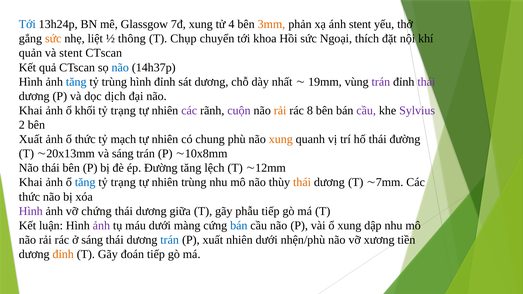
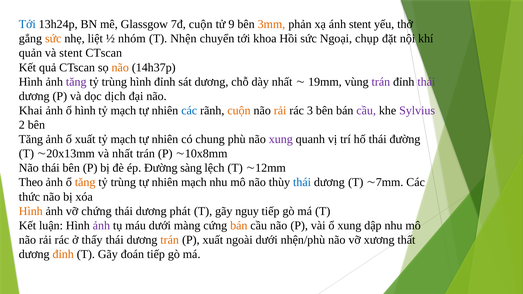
7đ xung: xung -> cuộn
4: 4 -> 9
thông: thông -> nhóm
Chụp: Chụp -> Nhện
thích: thích -> chụp
não at (120, 67) colour: blue -> orange
tăng at (76, 82) colour: blue -> purple
ổ khối: khối -> hình
trạng at (123, 111): trạng -> mạch
các at (189, 111) colour: purple -> blue
cuộn at (239, 111) colour: purple -> orange
8: 8 -> 3
Xuất at (31, 139): Xuất -> Tăng
ổ thức: thức -> xuất
xung at (281, 139) colour: orange -> purple
và sáng: sáng -> nhất
Đường tăng: tăng -> sàng
Khai at (31, 182): Khai -> Theo
tăng at (85, 182) colour: blue -> orange
trạng at (123, 182): trạng -> trùng
nhiên trùng: trùng -> mạch
thái at (302, 182) colour: orange -> blue
Hình at (31, 211) colour: purple -> orange
giữa: giữa -> phát
phẫu: phẫu -> nguy
bán at (239, 226) colour: blue -> orange
ở sáng: sáng -> thấy
trán at (170, 240) colour: blue -> orange
xuất nhiên: nhiên -> ngoài
tiền: tiền -> thất
